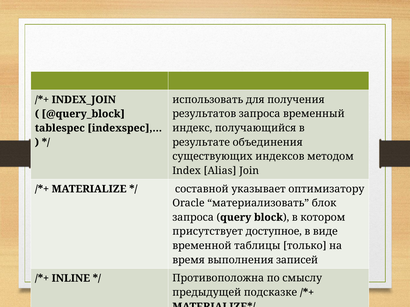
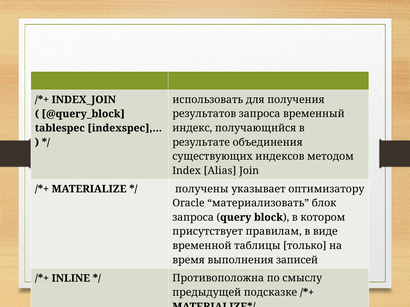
составной: составной -> получены
доступное: доступное -> правилам
